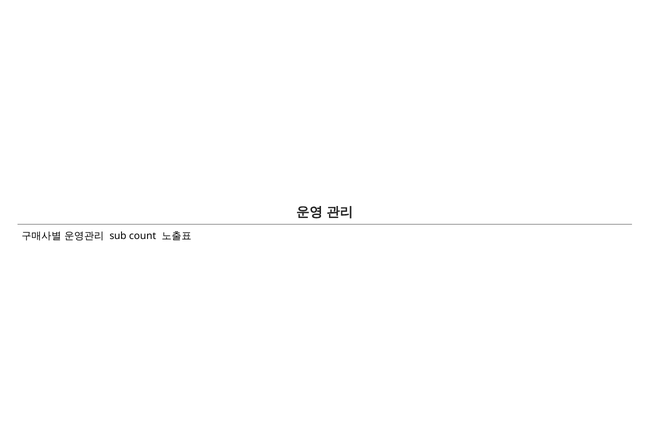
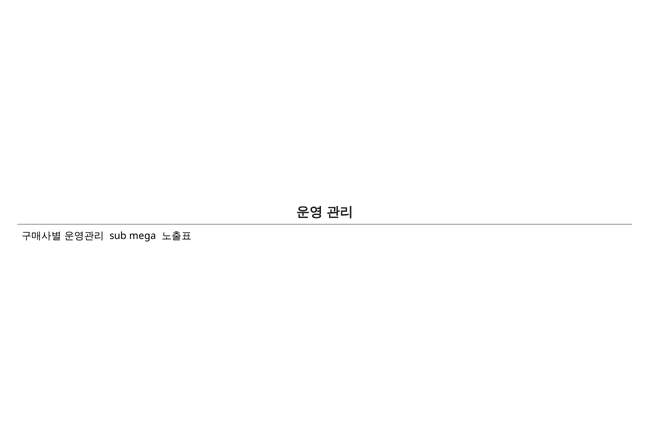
count: count -> mega
